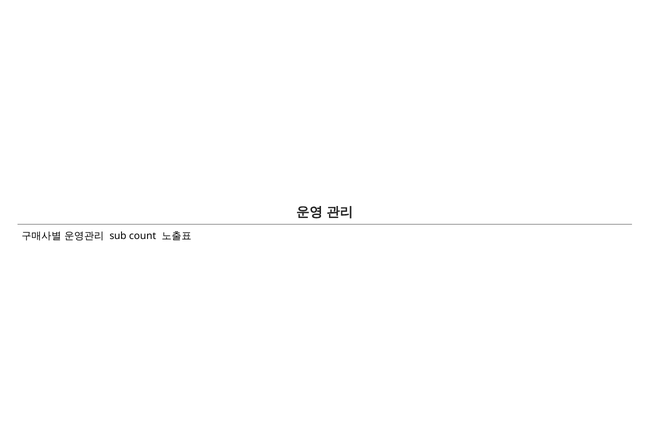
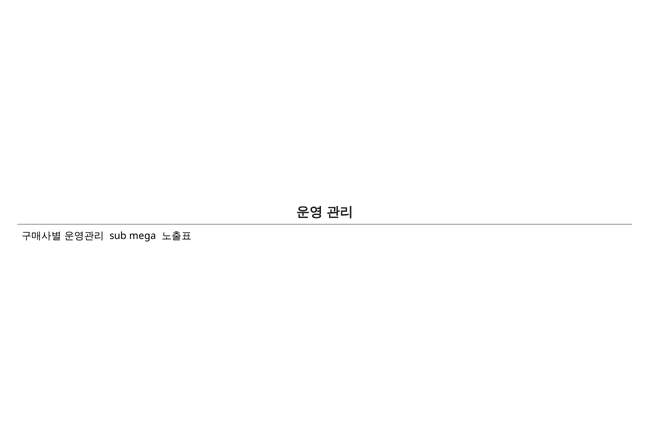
count: count -> mega
